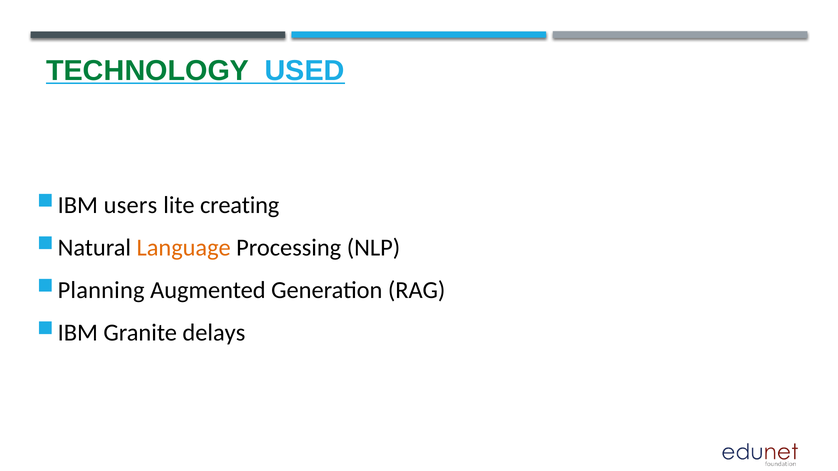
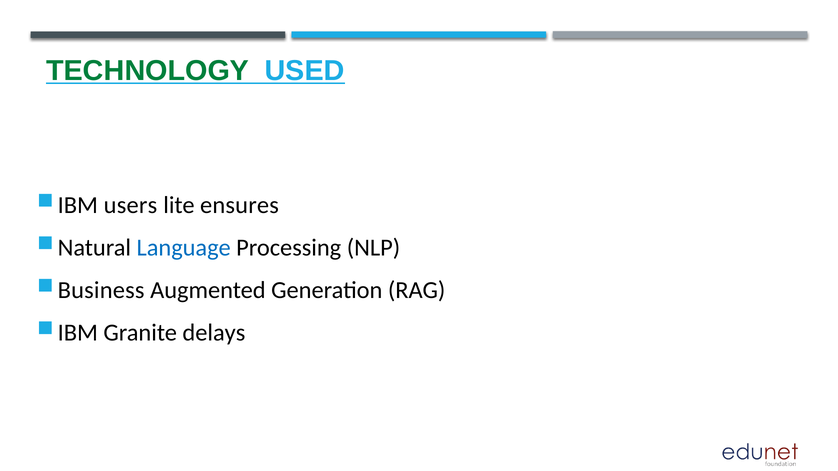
creating: creating -> ensures
Language colour: orange -> blue
Planning: Planning -> Business
